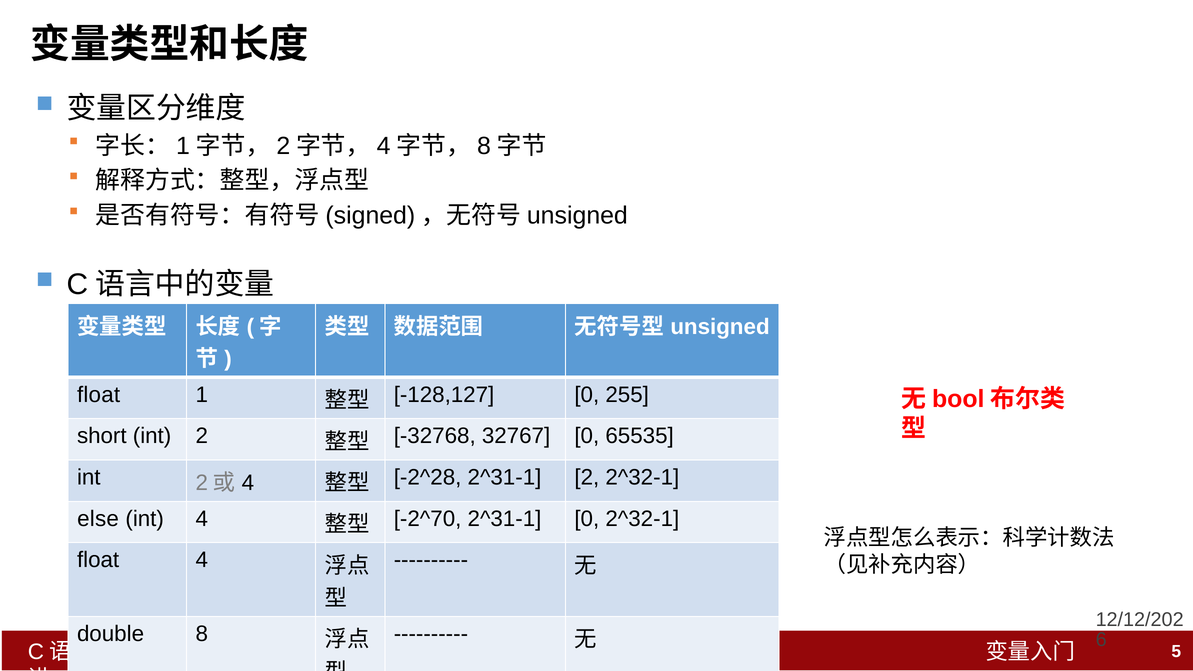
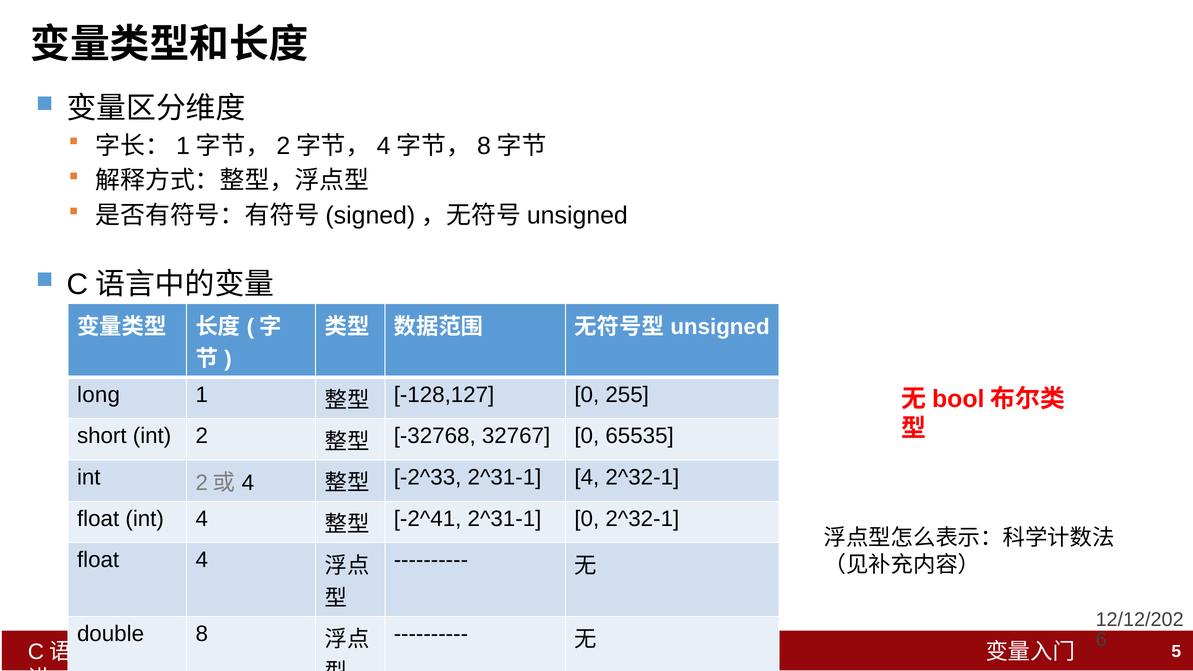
float at (99, 395): float -> long
-2^28: -2^28 -> -2^33
2^31-1 2: 2 -> 4
else at (98, 519): else -> float
-2^70: -2^70 -> -2^41
